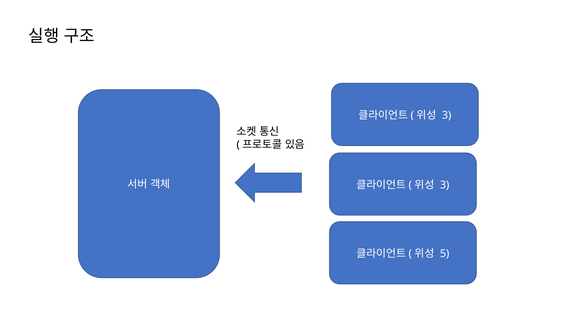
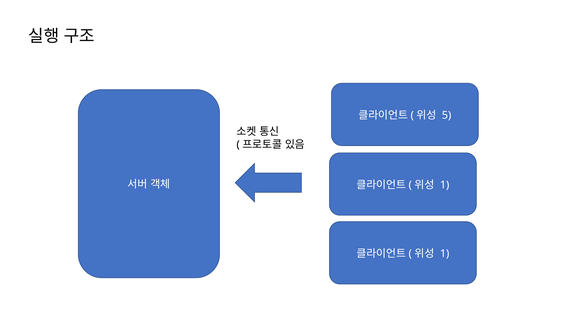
3 at (447, 115): 3 -> 5
3 at (445, 185): 3 -> 1
5 at (445, 254): 5 -> 1
